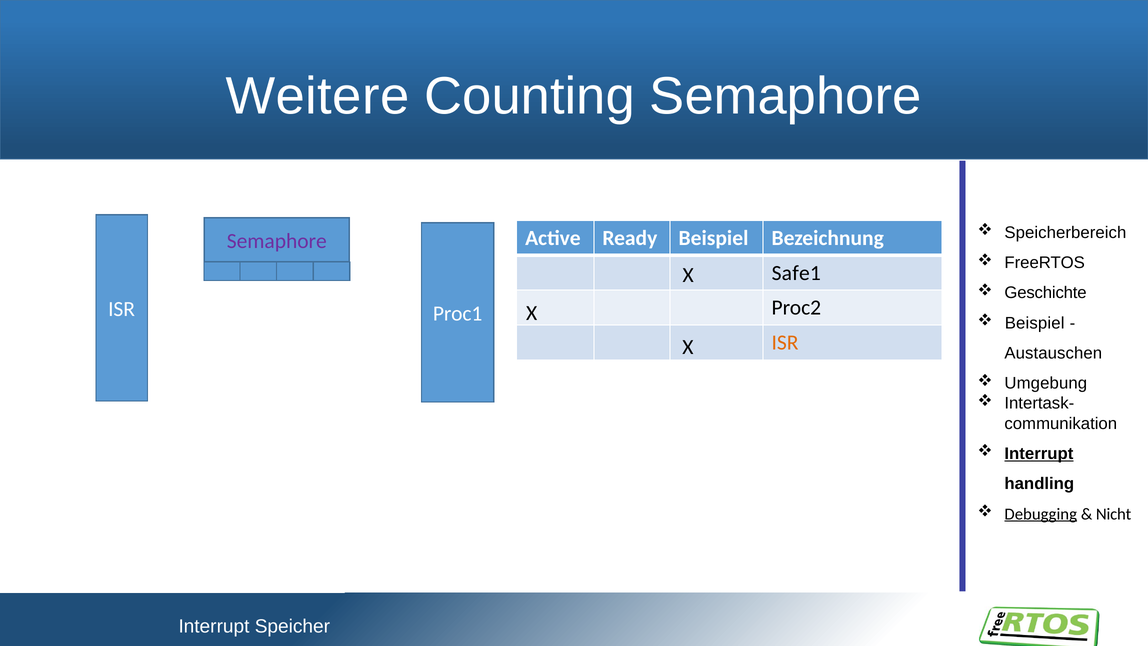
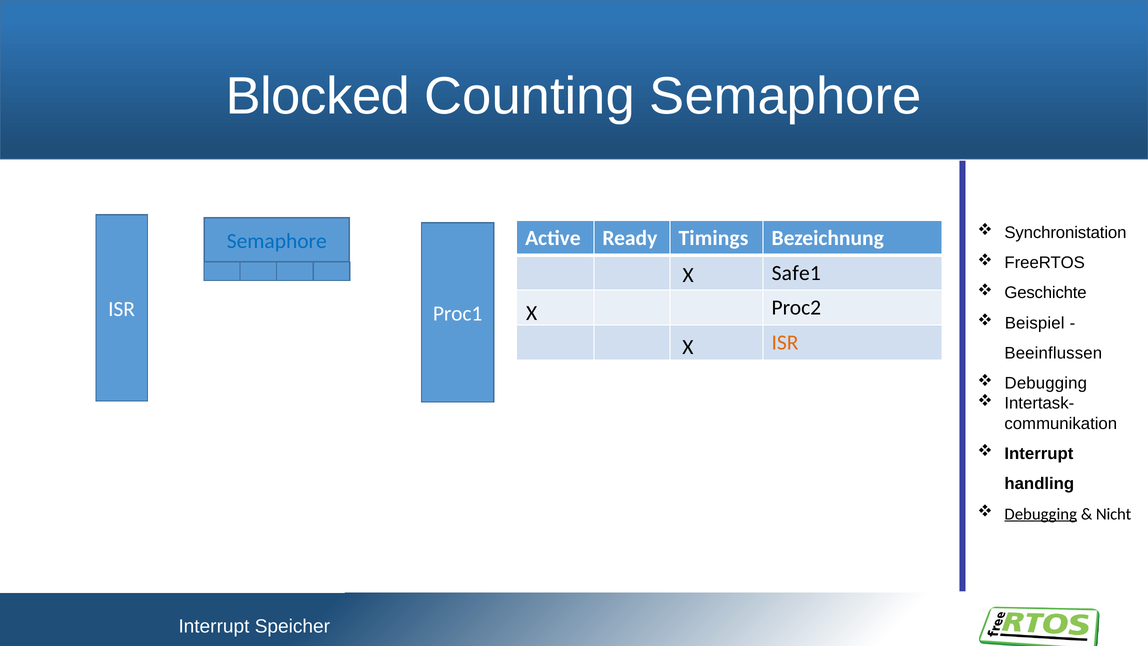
Weitere: Weitere -> Blocked
Speicherbereich: Speicherbereich -> Synchronistation
Ready Beispiel: Beispiel -> Timings
Semaphore at (277, 241) colour: purple -> blue
Austauschen: Austauschen -> Beeinflussen
Umgebung at (1046, 383): Umgebung -> Debugging
Interrupt at (1039, 454) underline: present -> none
